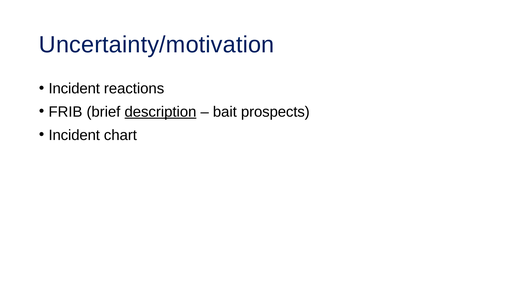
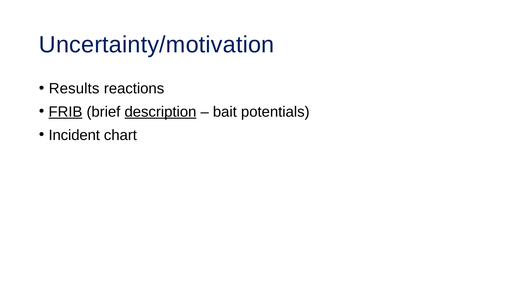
Incident at (74, 88): Incident -> Results
FRIB underline: none -> present
prospects: prospects -> potentials
